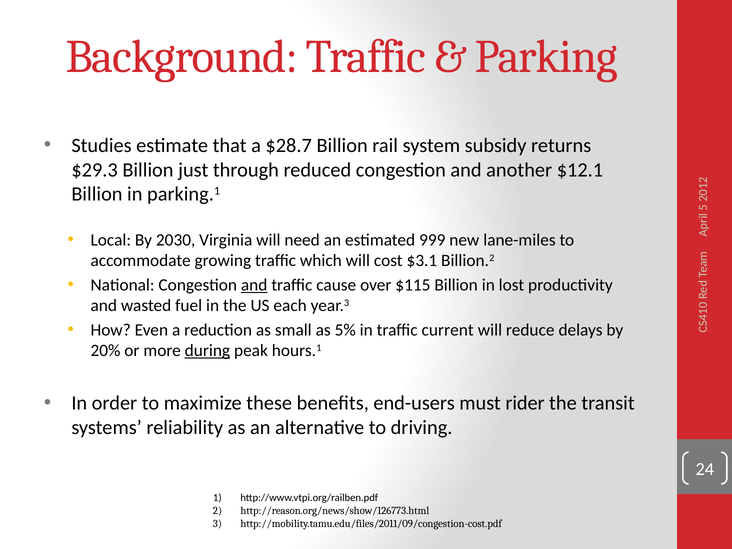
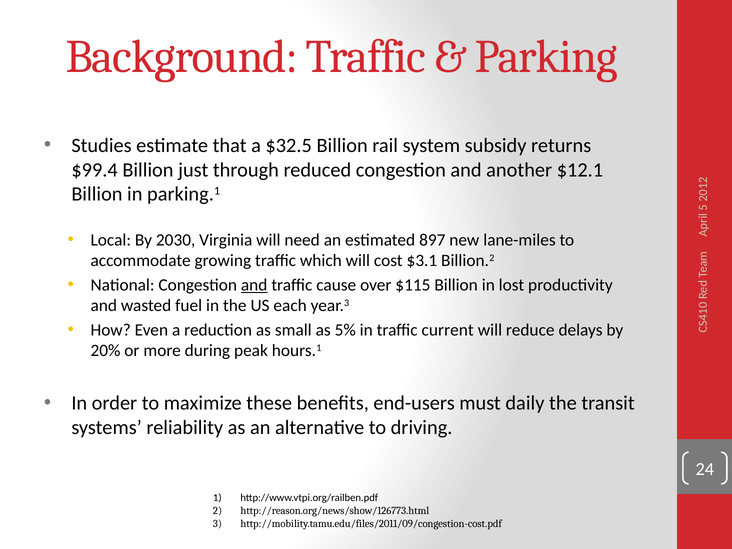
$28.7: $28.7 -> $32.5
$29.3: $29.3 -> $99.4
999: 999 -> 897
during underline: present -> none
rider: rider -> daily
